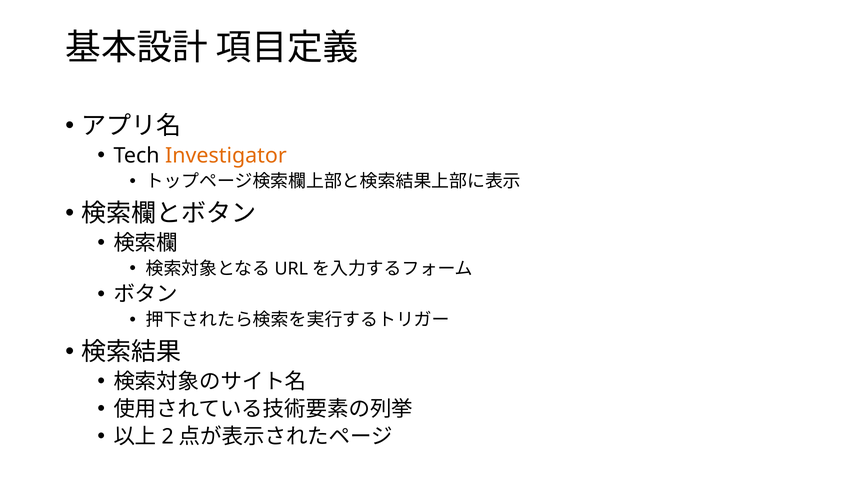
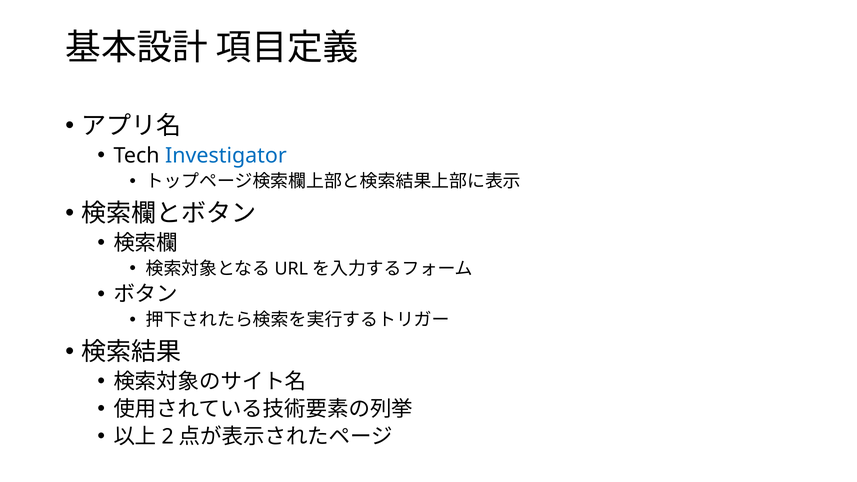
Investigator colour: orange -> blue
